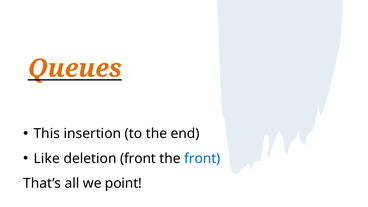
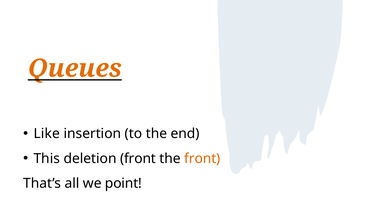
This: This -> Like
Like: Like -> This
front at (202, 159) colour: blue -> orange
